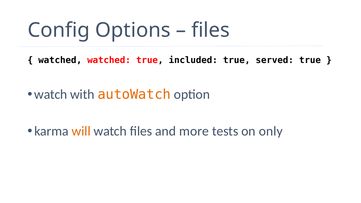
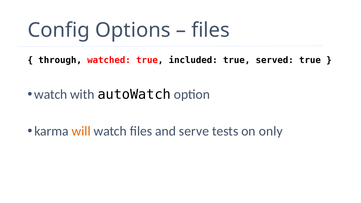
watched at (60, 60): watched -> through
autoWatch colour: orange -> black
more: more -> serve
